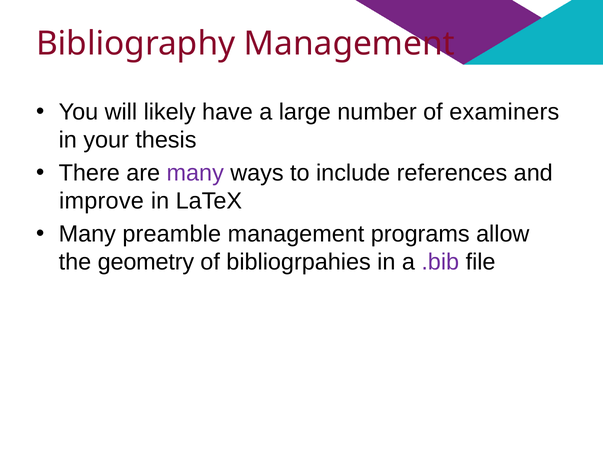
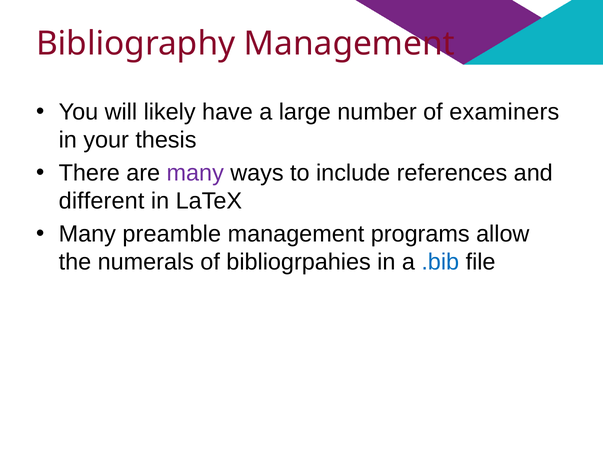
improve: improve -> different
geometry: geometry -> numerals
.bib colour: purple -> blue
